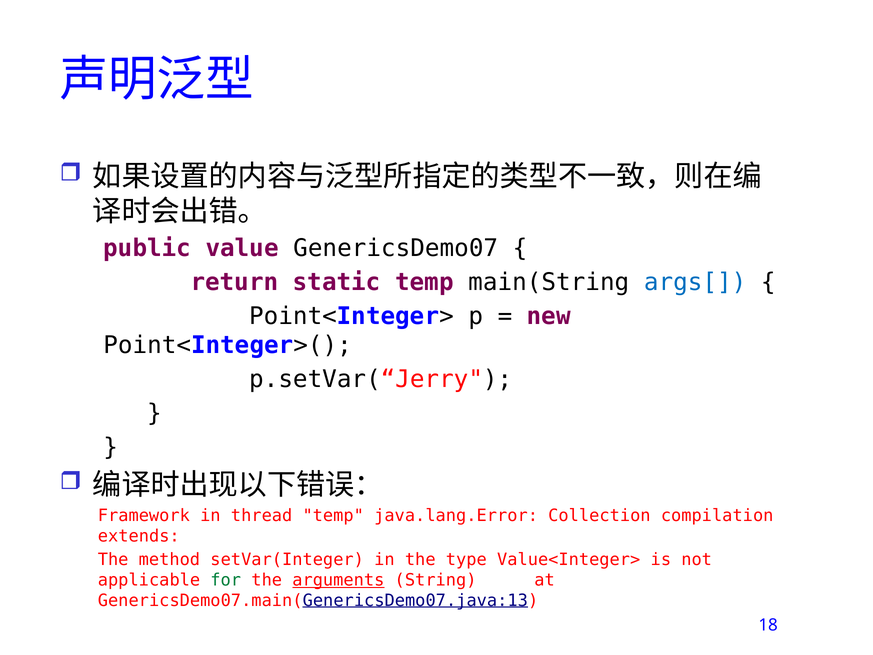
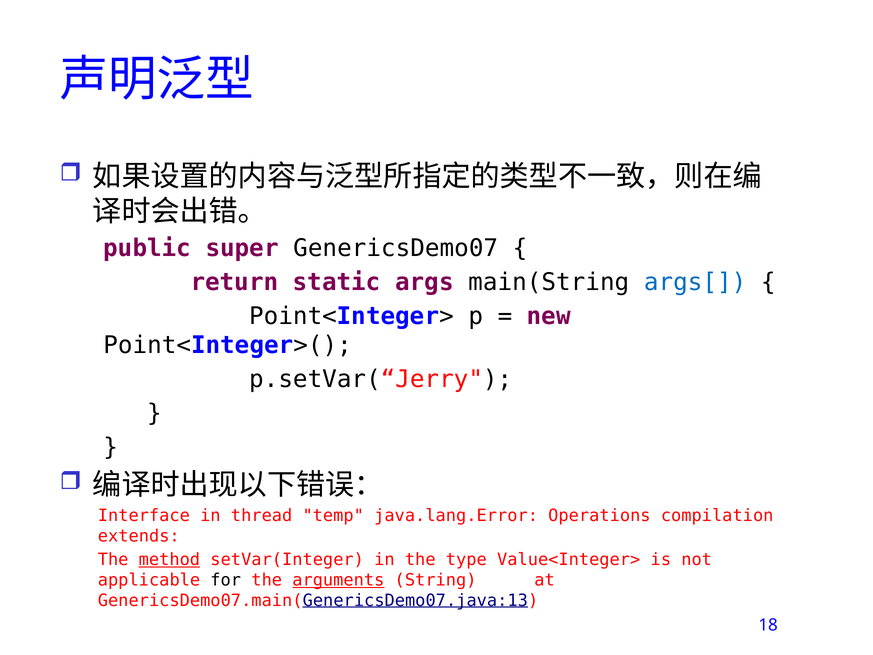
value: value -> super
static temp: temp -> args
Framework: Framework -> Interface
Collection: Collection -> Operations
method underline: none -> present
for colour: green -> black
